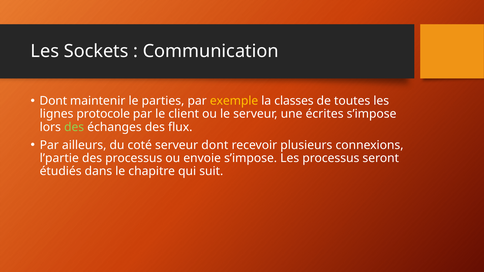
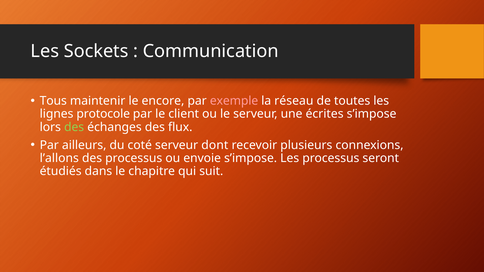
Dont at (53, 101): Dont -> Tous
parties: parties -> encore
exemple colour: yellow -> pink
classes: classes -> réseau
l’partie: l’partie -> l’allons
